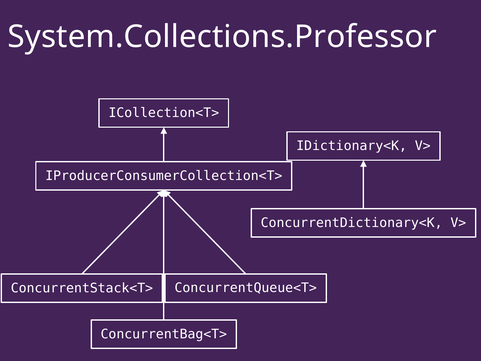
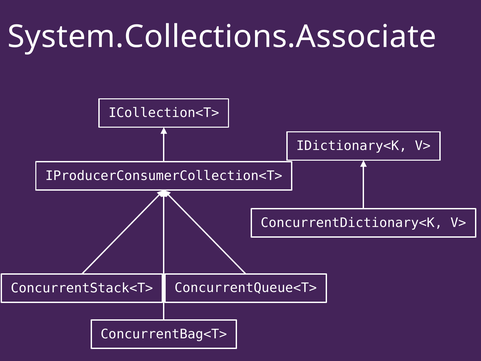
System.Collections.Professor: System.Collections.Professor -> System.Collections.Associate
